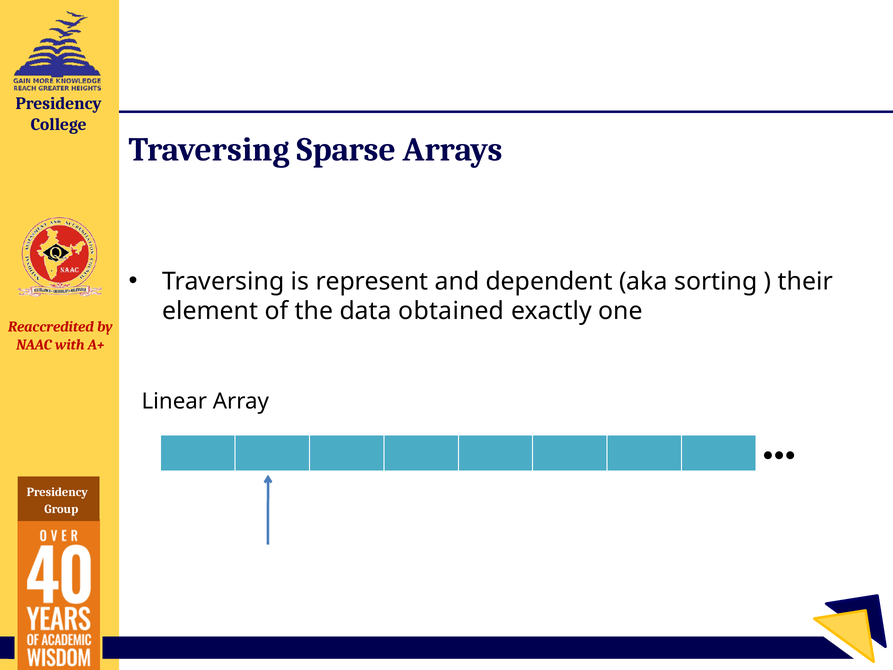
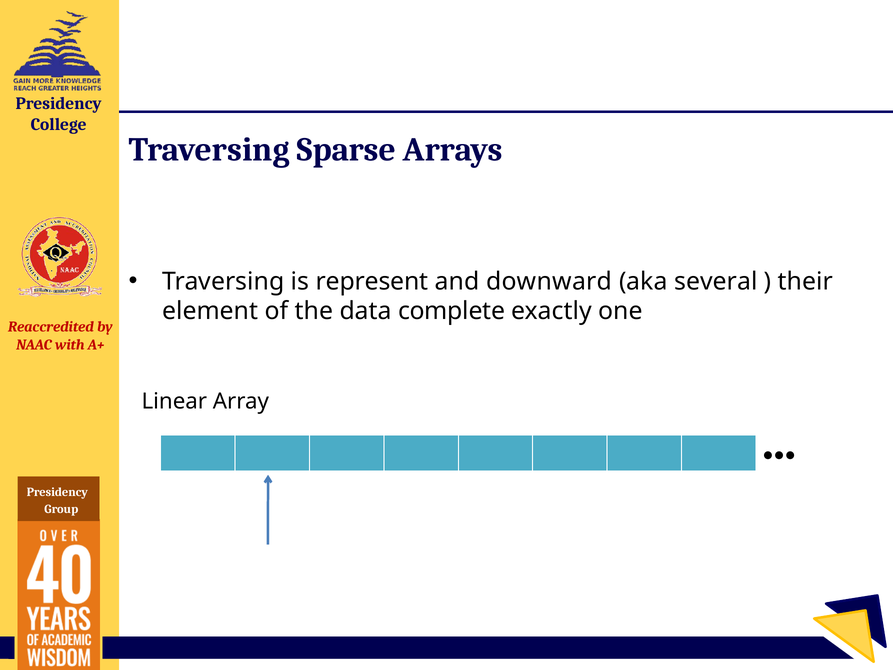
dependent: dependent -> downward
sorting: sorting -> several
obtained: obtained -> complete
